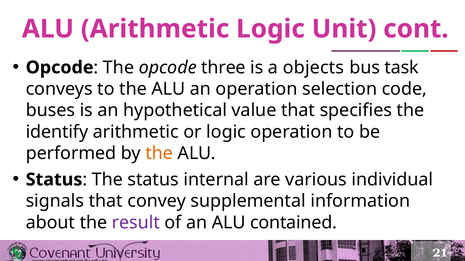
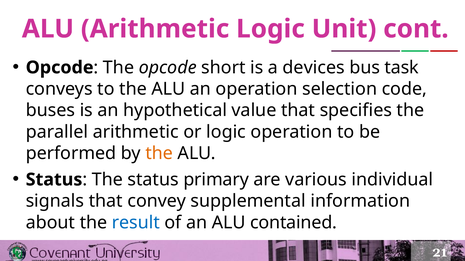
three: three -> short
objects: objects -> devices
identify: identify -> parallel
internal: internal -> primary
result colour: purple -> blue
